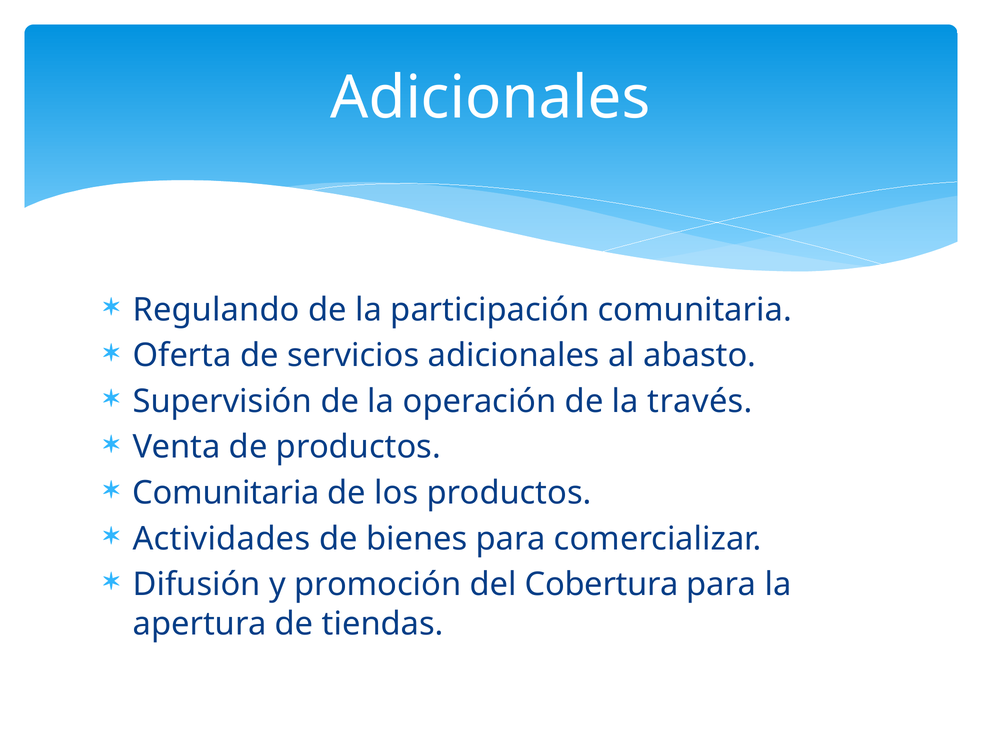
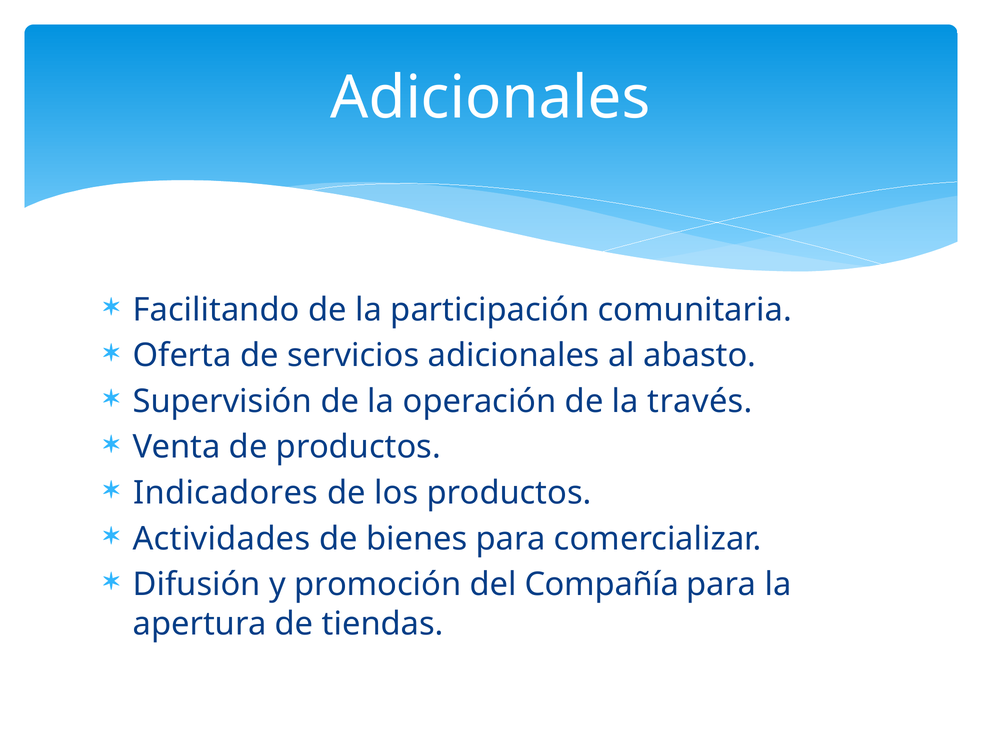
Regulando: Regulando -> Facilitando
Comunitaria at (226, 493): Comunitaria -> Indicadores
Cobertura: Cobertura -> Compañía
